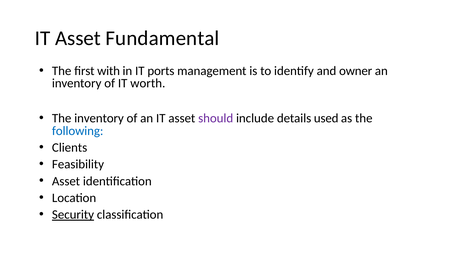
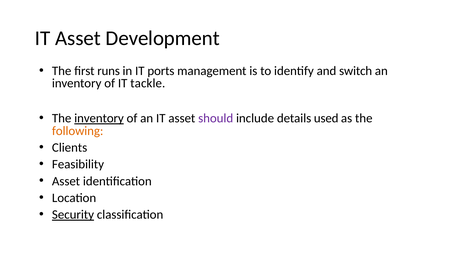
Fundamental: Fundamental -> Development
with: with -> runs
owner: owner -> switch
worth: worth -> tackle
inventory at (99, 118) underline: none -> present
following colour: blue -> orange
